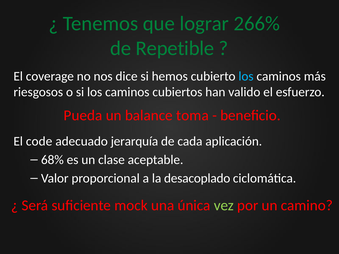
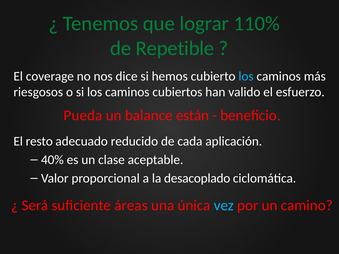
266%: 266% -> 110%
toma: toma -> están
code: code -> resto
jerarquía: jerarquía -> reducido
68%: 68% -> 40%
mock: mock -> áreas
vez colour: light green -> light blue
